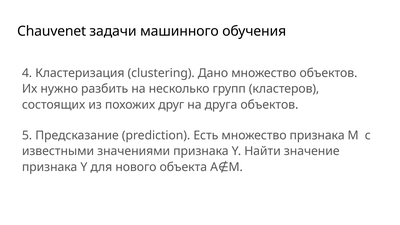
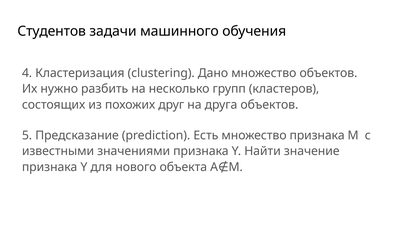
Chauvenet: Chauvenet -> Студентов
